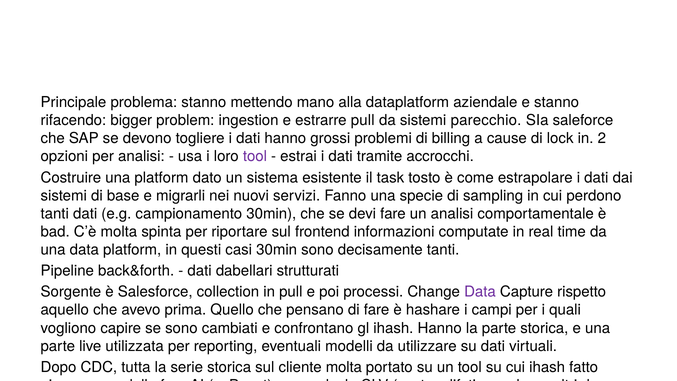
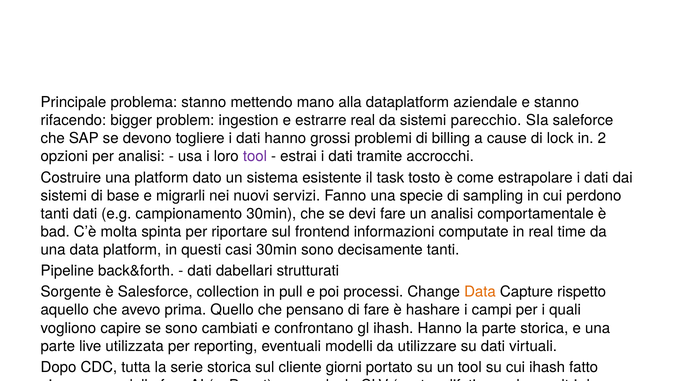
estrarre pull: pull -> real
Data at (480, 292) colour: purple -> orange
cliente molta: molta -> giorni
